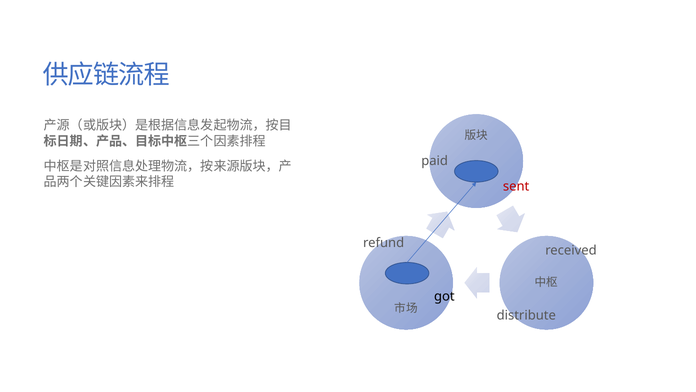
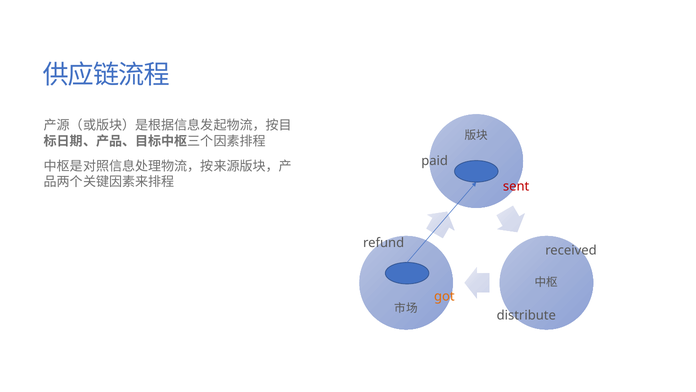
got colour: black -> orange
